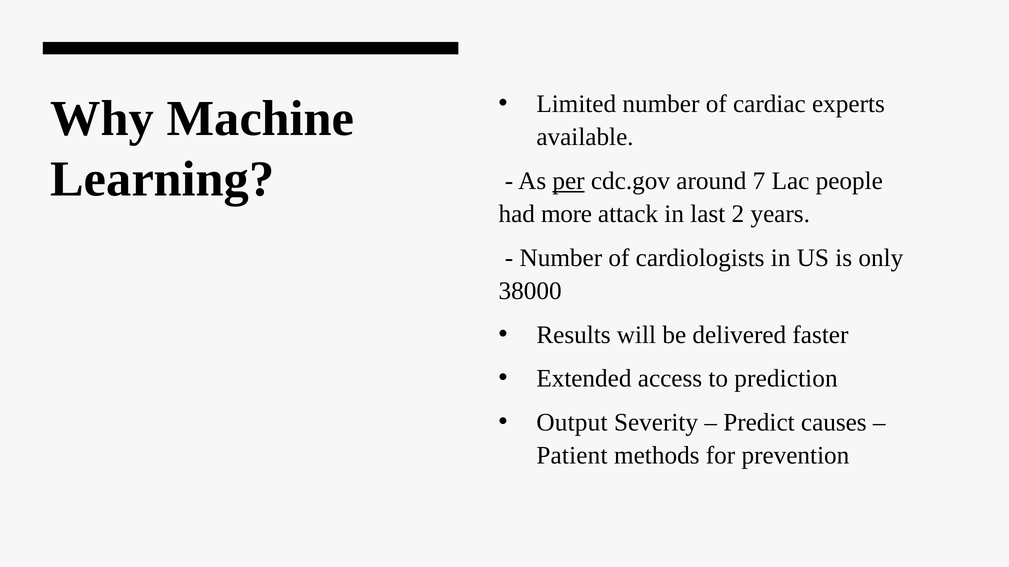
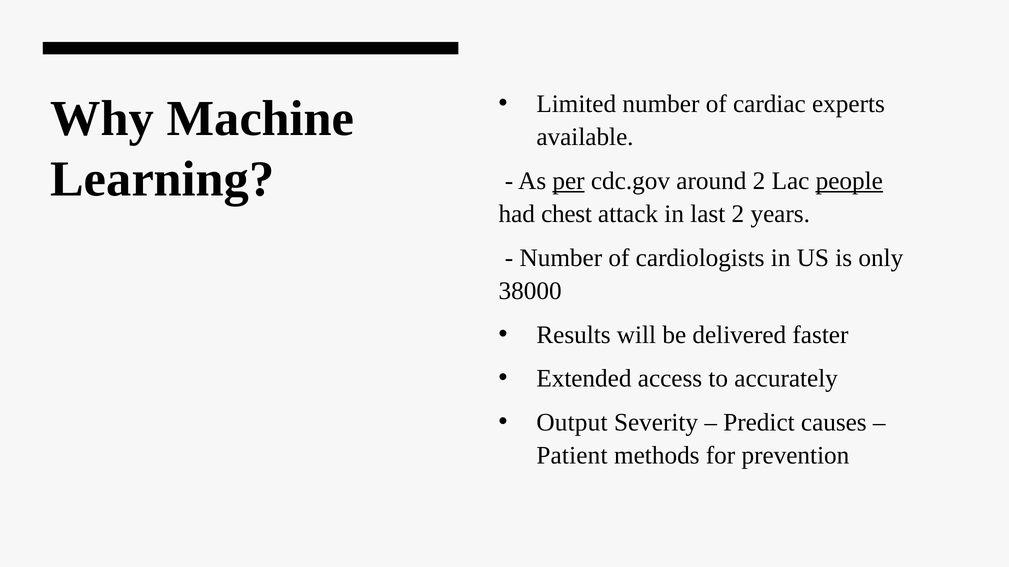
around 7: 7 -> 2
people underline: none -> present
more: more -> chest
prediction: prediction -> accurately
